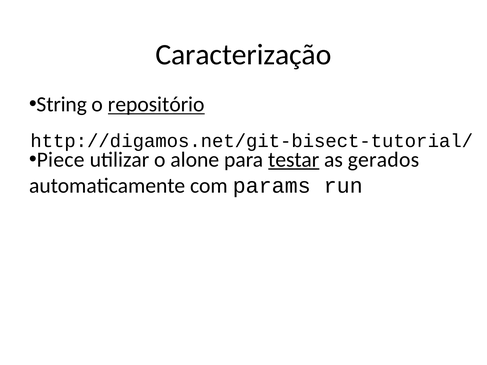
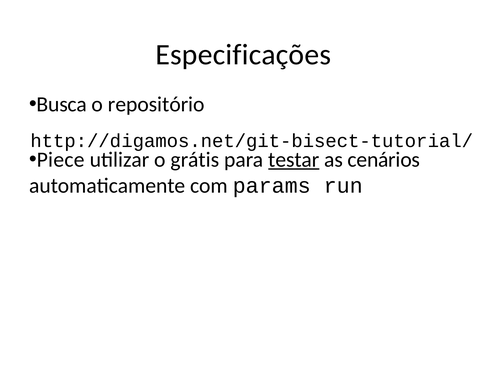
Caracterização: Caracterização -> Especificações
String: String -> Busca
repositório underline: present -> none
alone: alone -> grátis
gerados: gerados -> cenários
